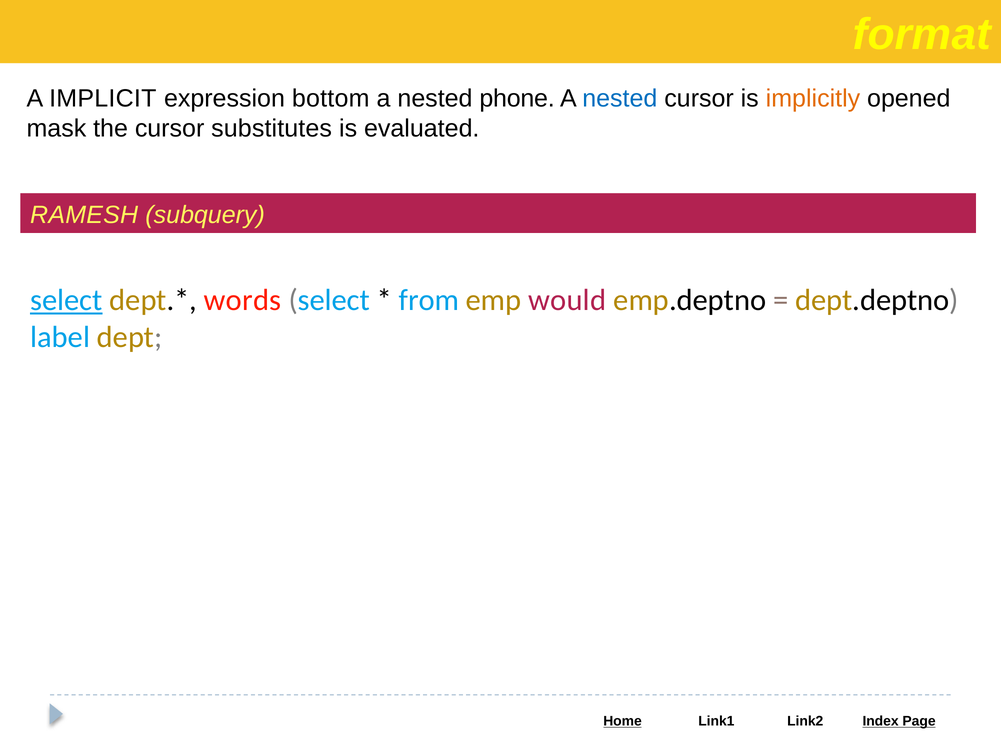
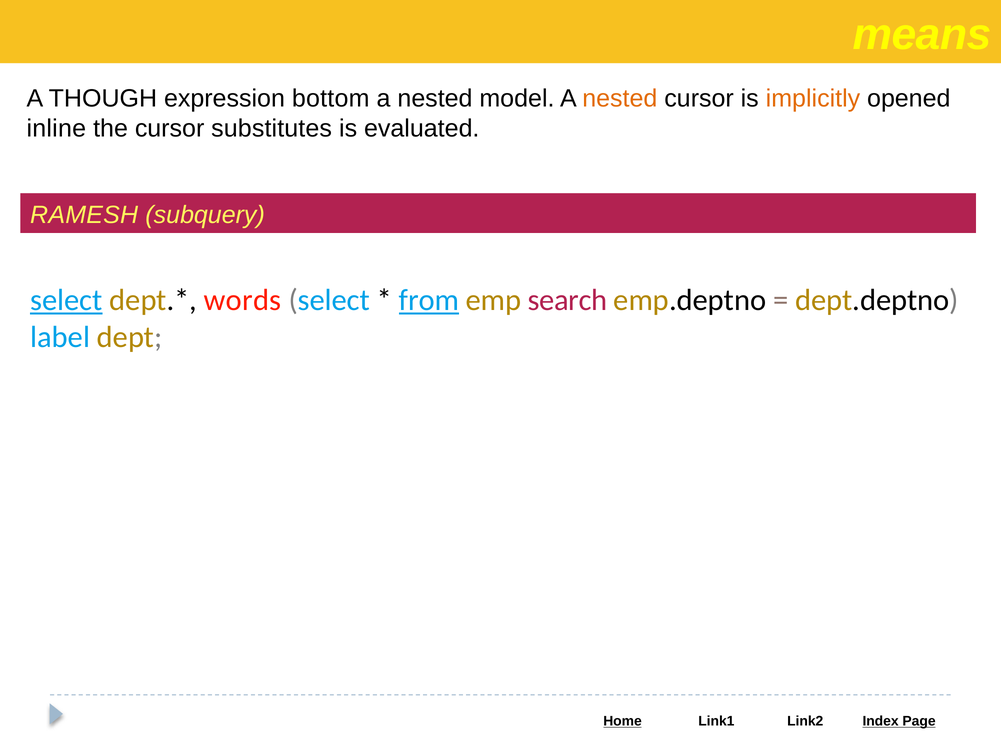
format: format -> means
IMPLICIT: IMPLICIT -> THOUGH
phone: phone -> model
nested at (620, 99) colour: blue -> orange
mask: mask -> inline
from underline: none -> present
would: would -> search
